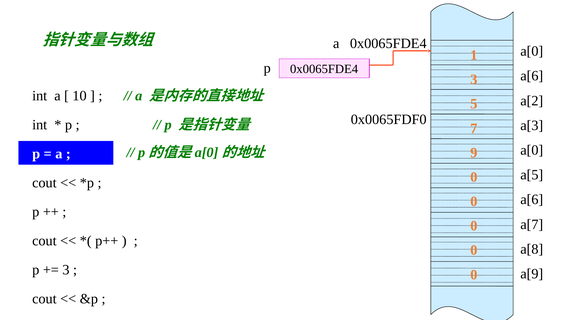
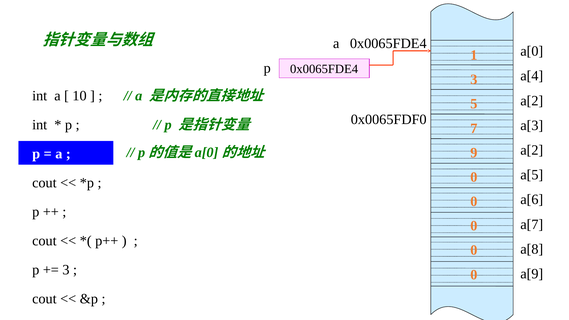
a[6 at (532, 76): a[6 -> a[4
a[0 at (532, 150): a[0 -> a[2
